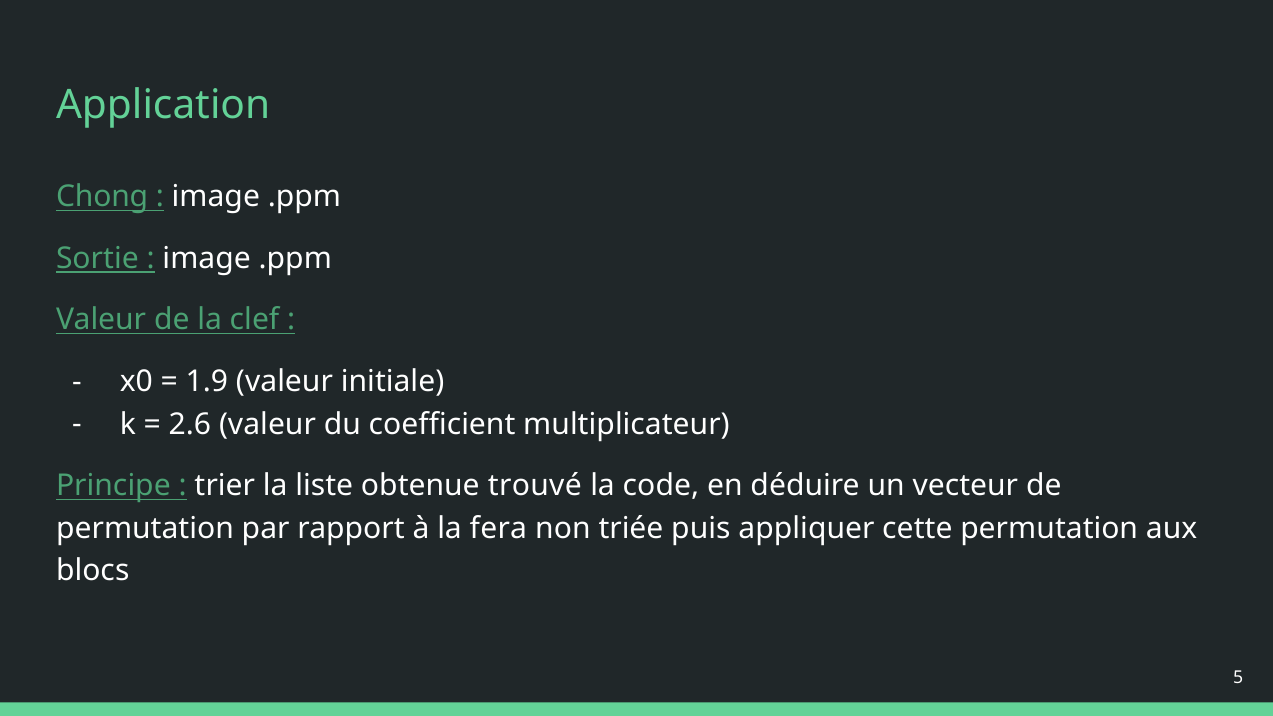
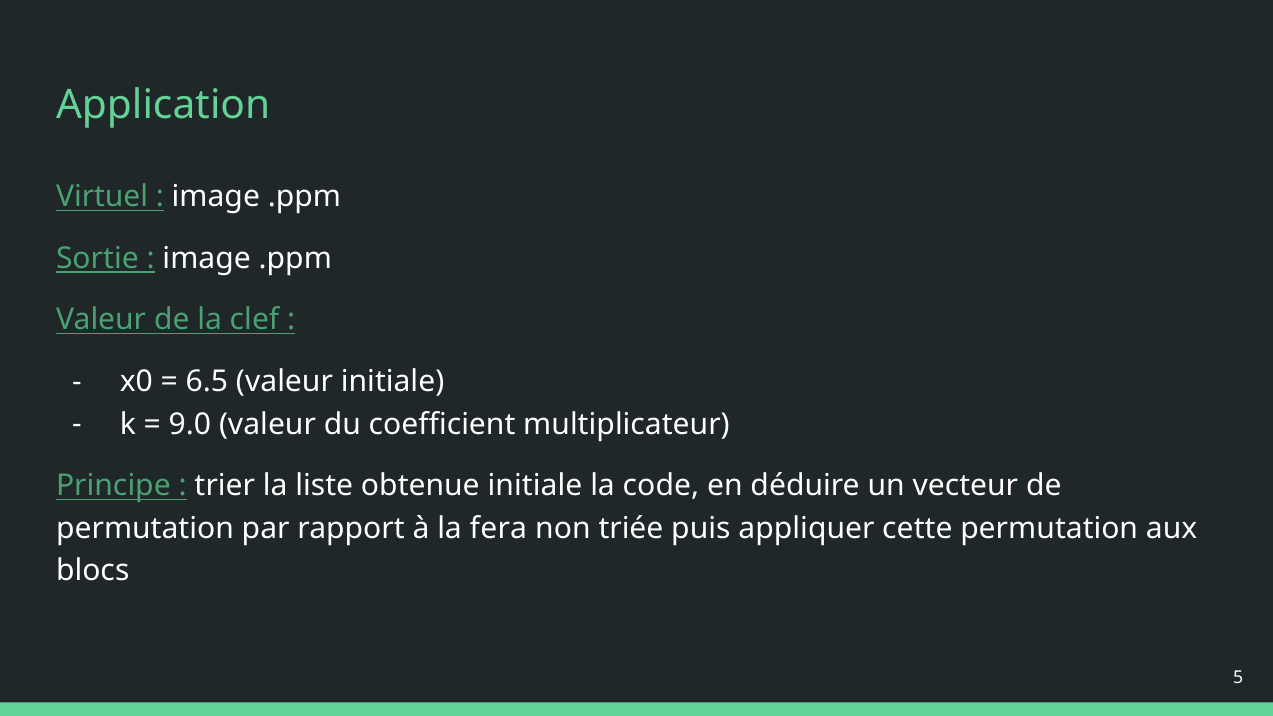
Chong: Chong -> Virtuel
1.9: 1.9 -> 6.5
2.6: 2.6 -> 9.0
obtenue trouvé: trouvé -> initiale
